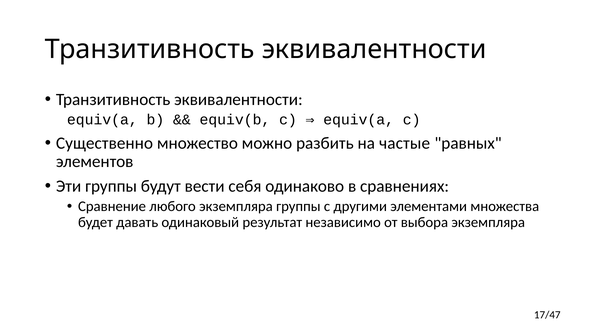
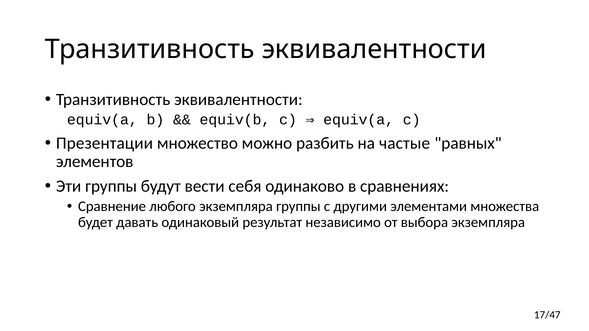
Cущественно: Cущественно -> Презентации
